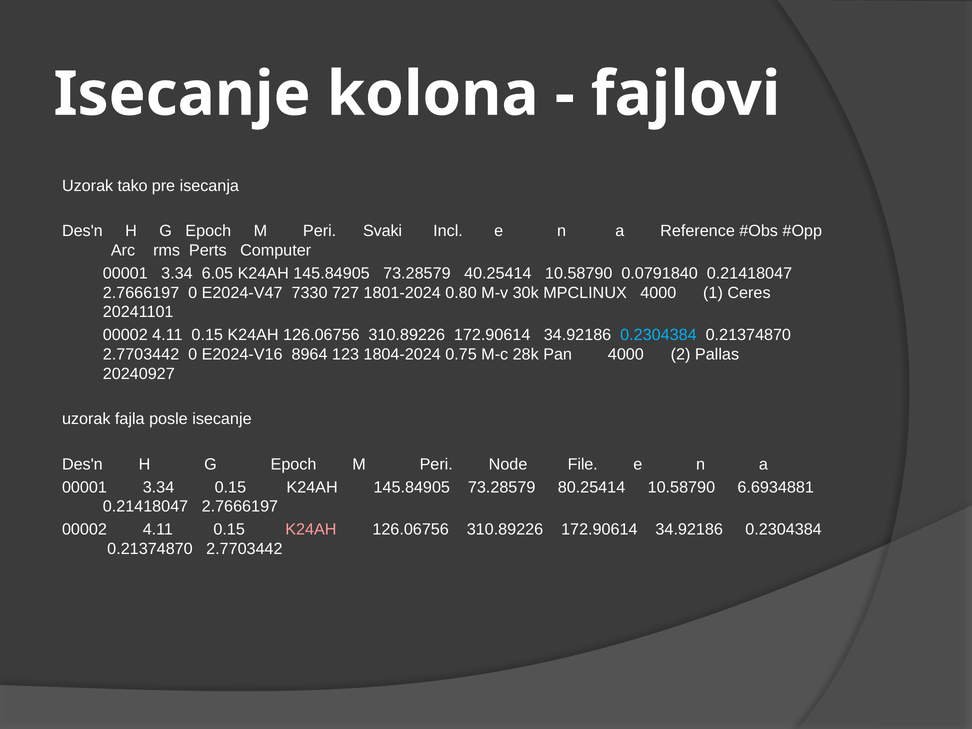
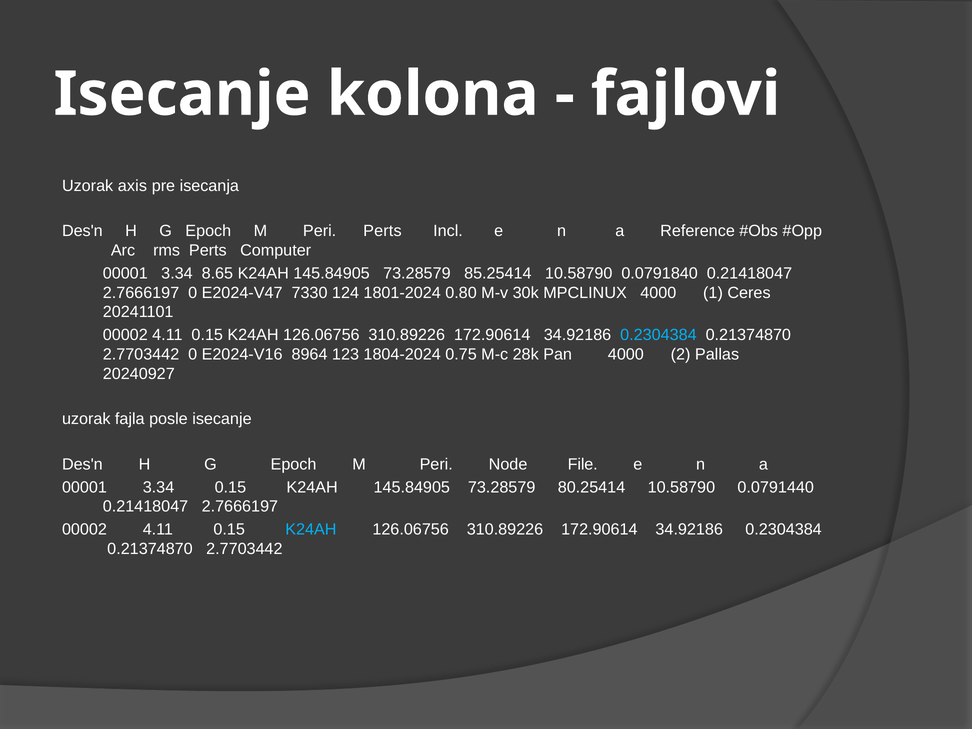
tako: tako -> axis
Peri Svaki: Svaki -> Perts
6.05: 6.05 -> 8.65
40.25414: 40.25414 -> 85.25414
727: 727 -> 124
6.6934881: 6.6934881 -> 0.0791440
K24AH at (311, 529) colour: pink -> light blue
